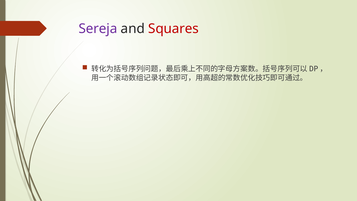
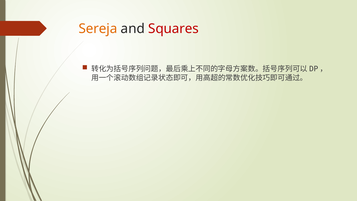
Sereja colour: purple -> orange
